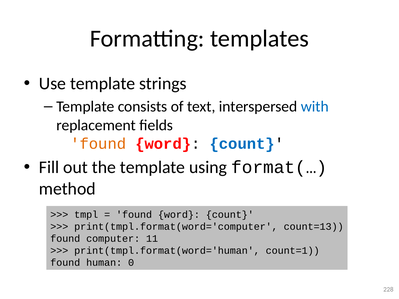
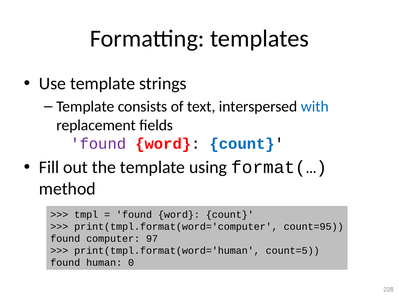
found at (98, 144) colour: orange -> purple
count=13: count=13 -> count=95
11: 11 -> 97
count=1: count=1 -> count=5
